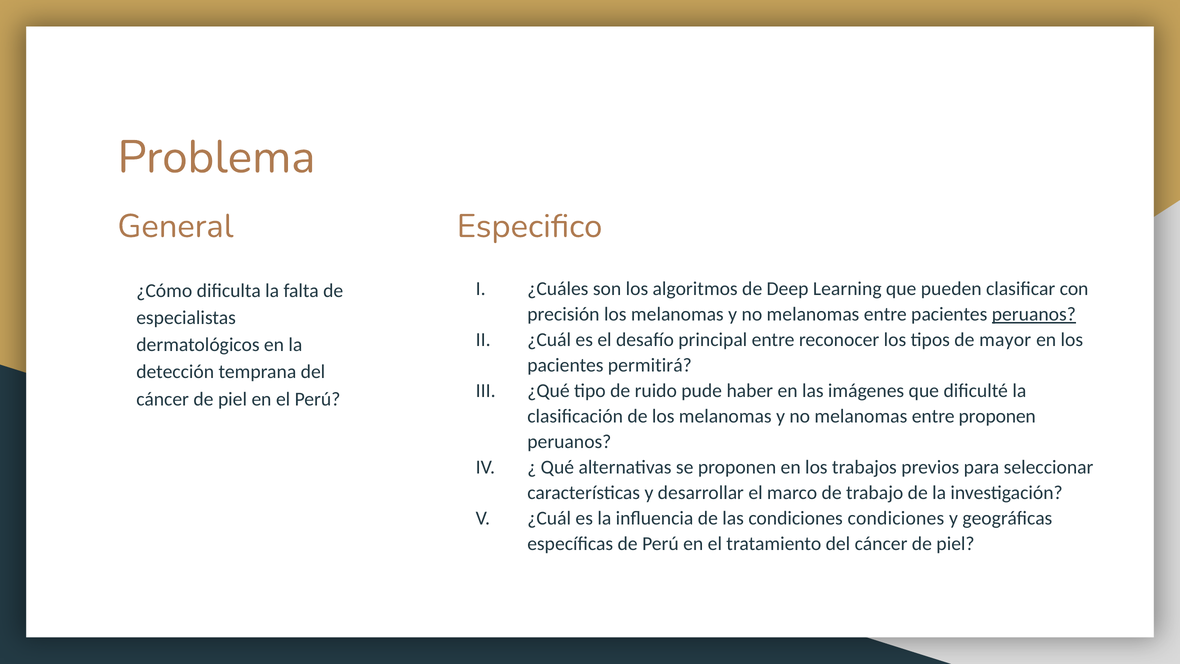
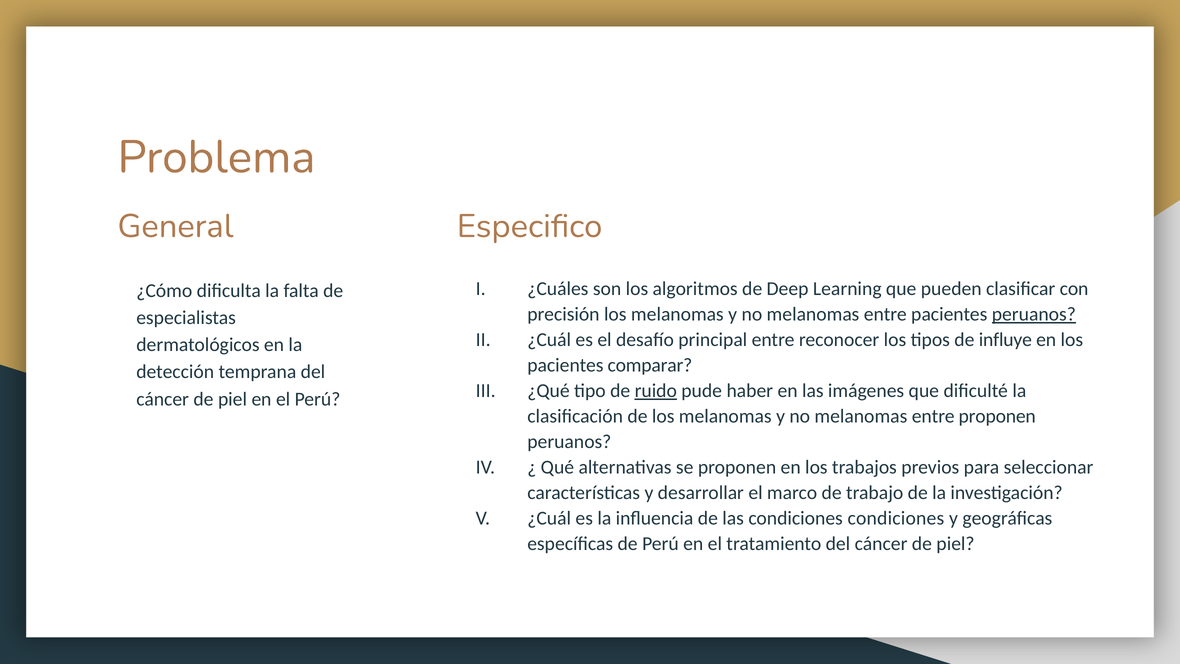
mayor: mayor -> influye
permitirá: permitirá -> comparar
ruido underline: none -> present
